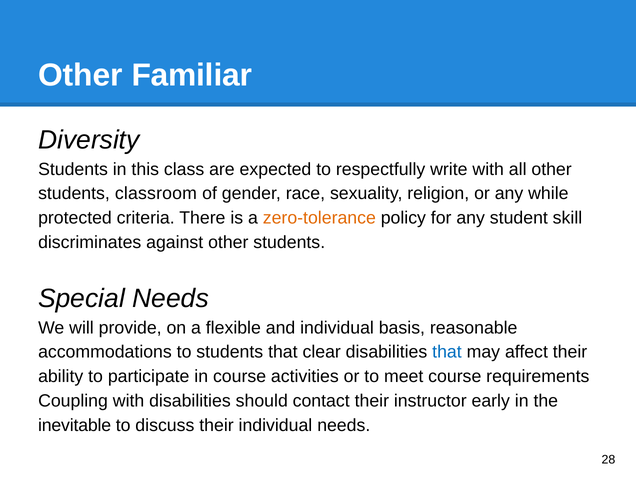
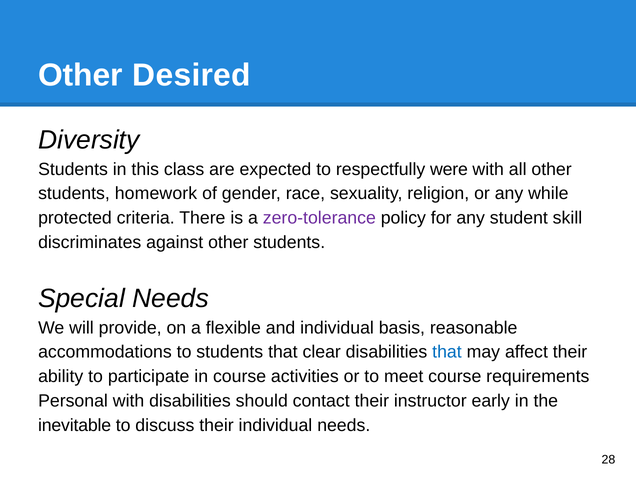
Familiar: Familiar -> Desired
write: write -> were
classroom: classroom -> homework
zero-tolerance colour: orange -> purple
Coupling: Coupling -> Personal
